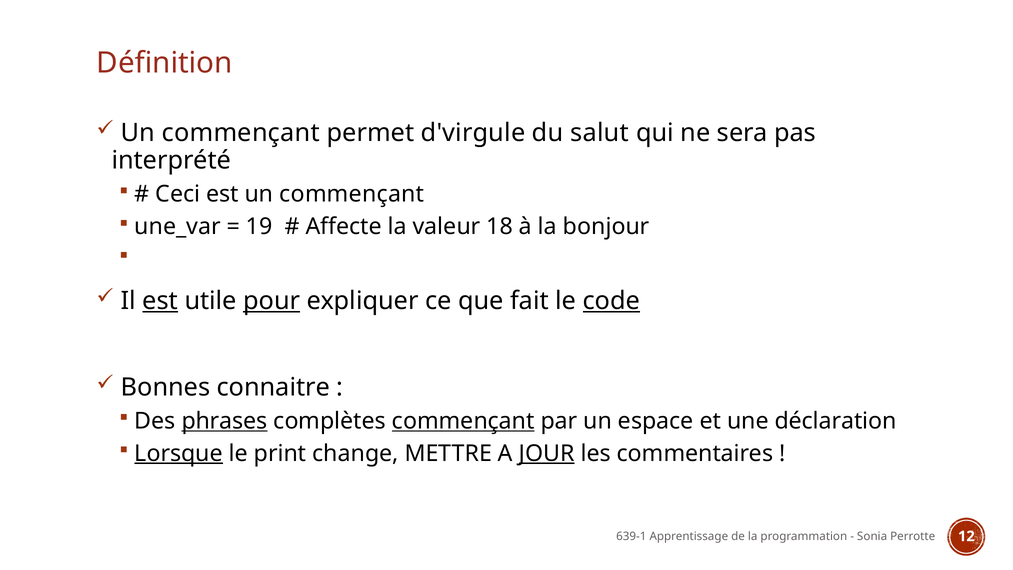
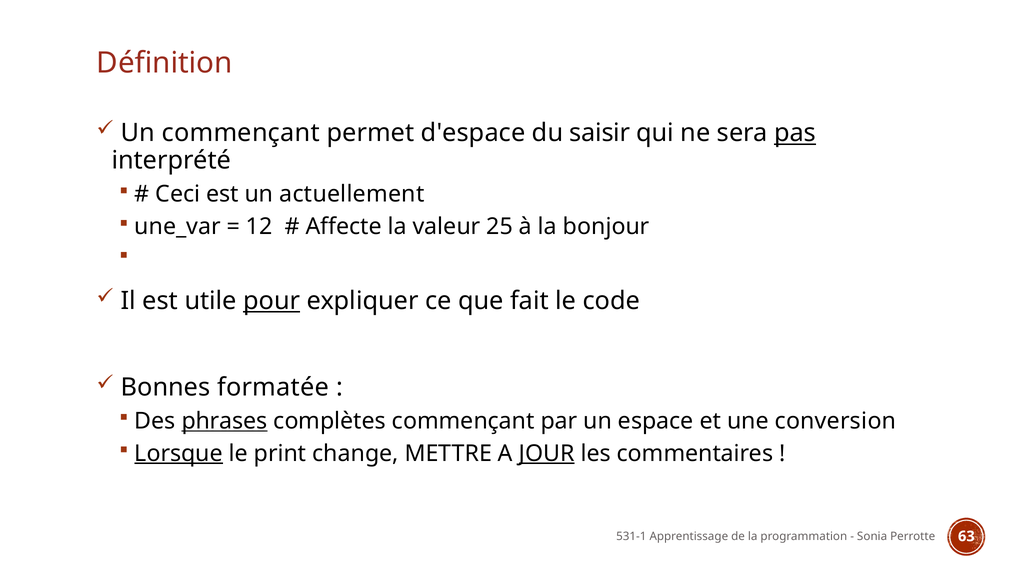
d'virgule: d'virgule -> d'espace
salut: salut -> saisir
pas underline: none -> present
est un commençant: commençant -> actuellement
19: 19 -> 12
18: 18 -> 25
est at (160, 301) underline: present -> none
code underline: present -> none
connaitre: connaitre -> formatée
commençant at (463, 421) underline: present -> none
déclaration: déclaration -> conversion
639-1: 639-1 -> 531-1
12: 12 -> 63
